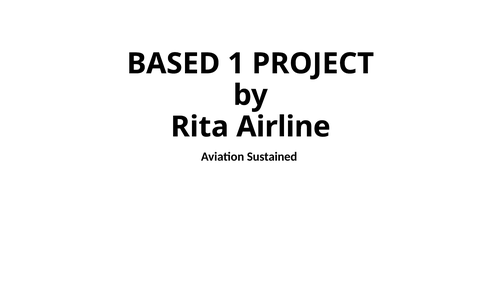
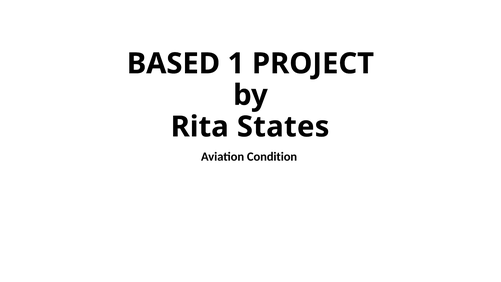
Airline: Airline -> States
Sustained: Sustained -> Condition
